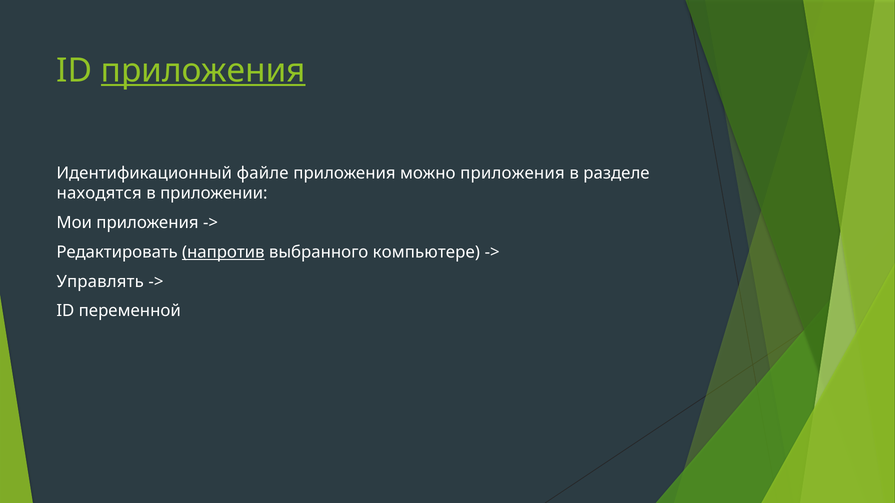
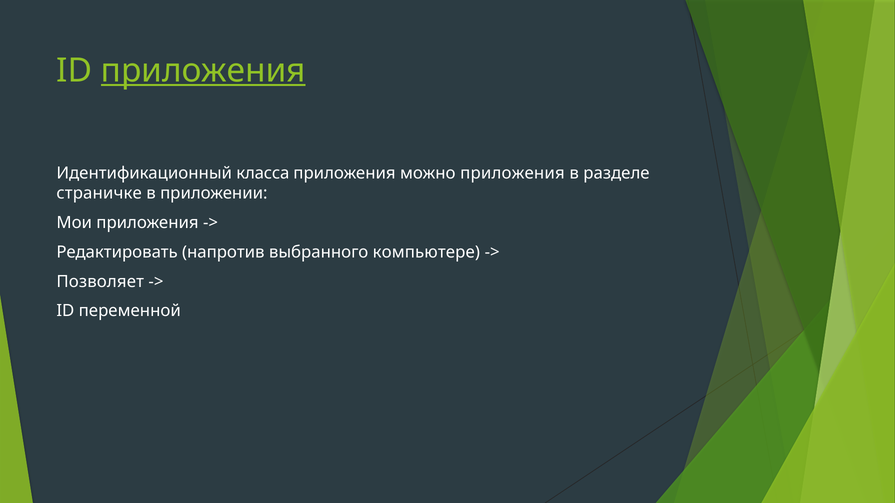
файле: файле -> класса
находятся: находятся -> страничке
напротив underline: present -> none
Управлять: Управлять -> Позволяет
